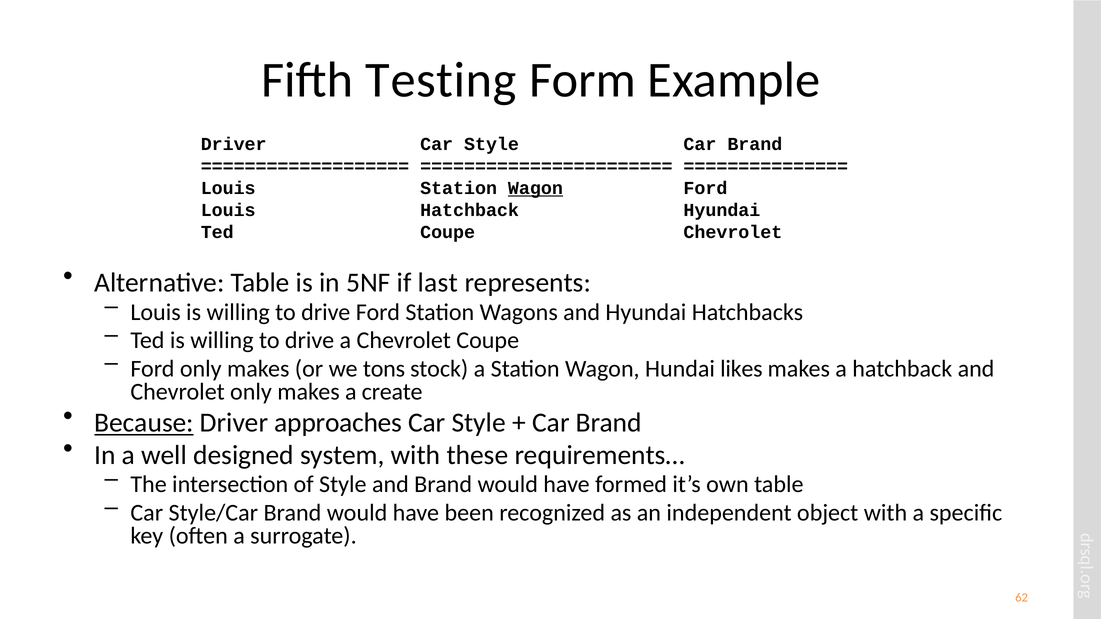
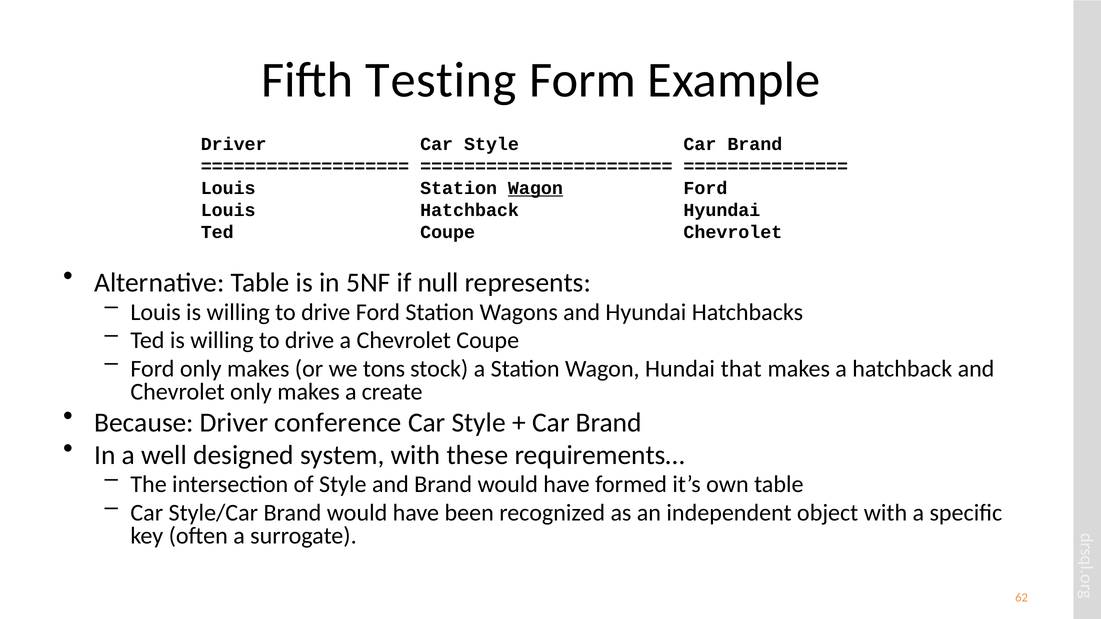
last: last -> null
likes: likes -> that
Because underline: present -> none
approaches: approaches -> conference
